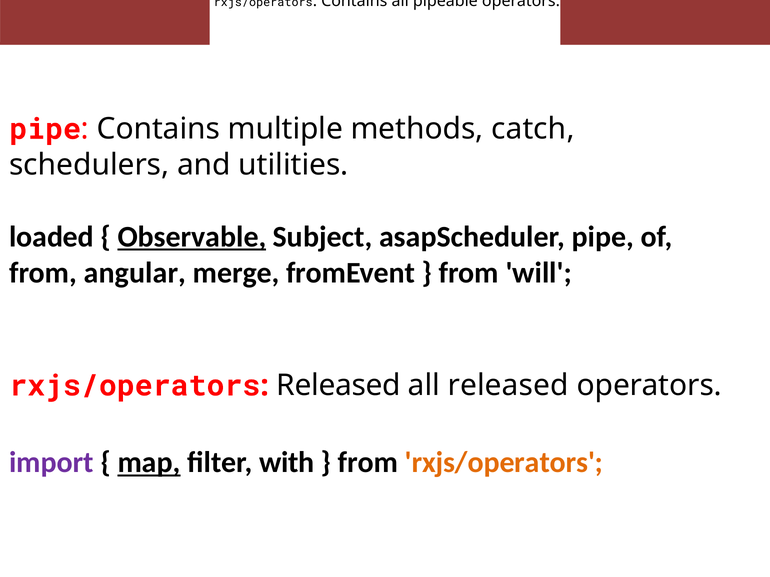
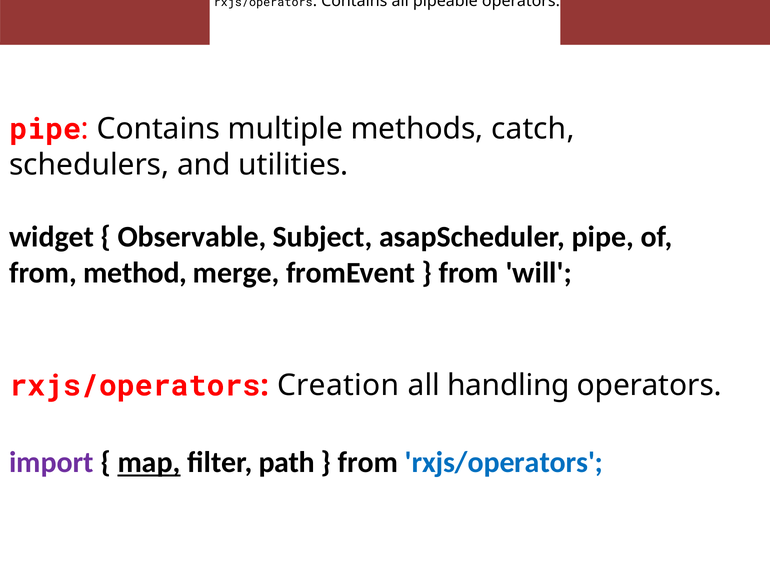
loaded: loaded -> widget
Observable at (192, 237) underline: present -> none
angular: angular -> method
Released at (338, 386): Released -> Creation
all released: released -> handling
with: with -> path
rxjs/operators at (504, 463) colour: orange -> blue
